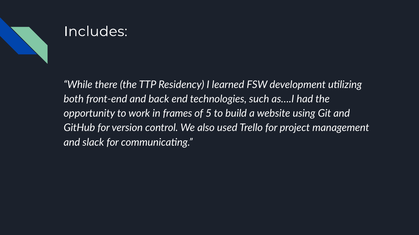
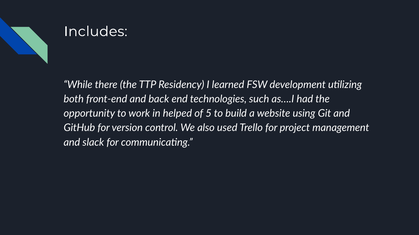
frames: frames -> helped
